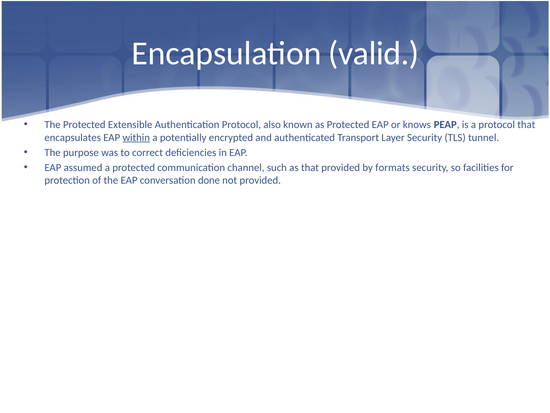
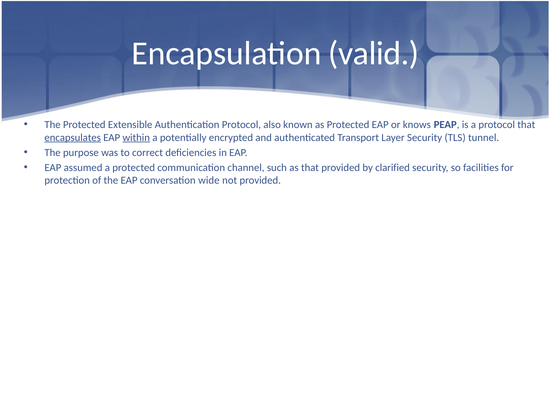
encapsulates underline: none -> present
formats: formats -> clarified
done: done -> wide
